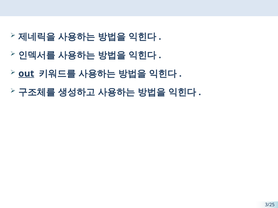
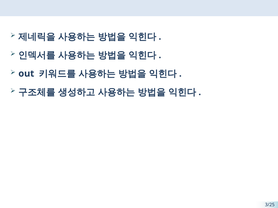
out underline: present -> none
